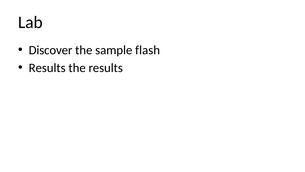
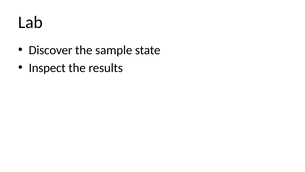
flash: flash -> state
Results at (47, 68): Results -> Inspect
